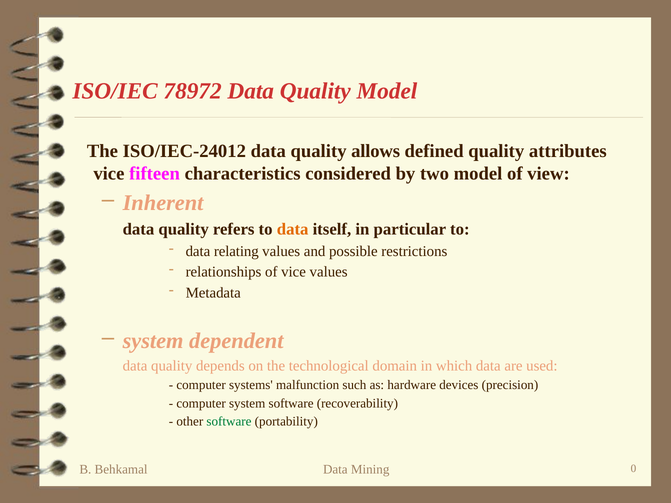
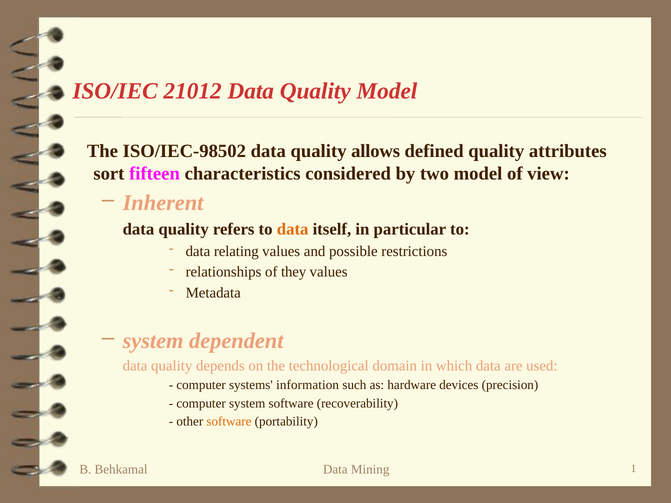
78972: 78972 -> 21012
ISO/IEC-24012: ISO/IEC-24012 -> ISO/IEC-98502
vice at (109, 174): vice -> sort
of vice: vice -> they
malfunction: malfunction -> information
software at (229, 422) colour: green -> orange
0: 0 -> 1
